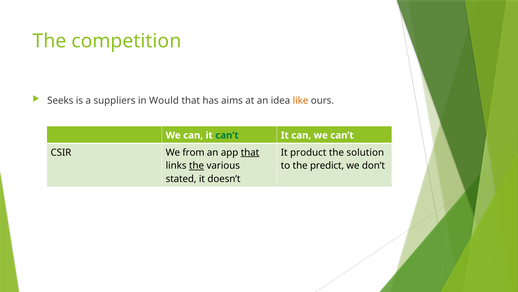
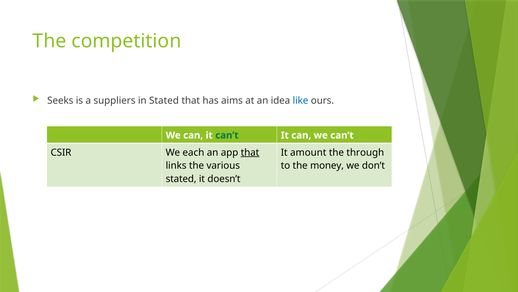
in Would: Would -> Stated
like colour: orange -> blue
from: from -> each
product: product -> amount
solution: solution -> through
the at (197, 165) underline: present -> none
predict: predict -> money
